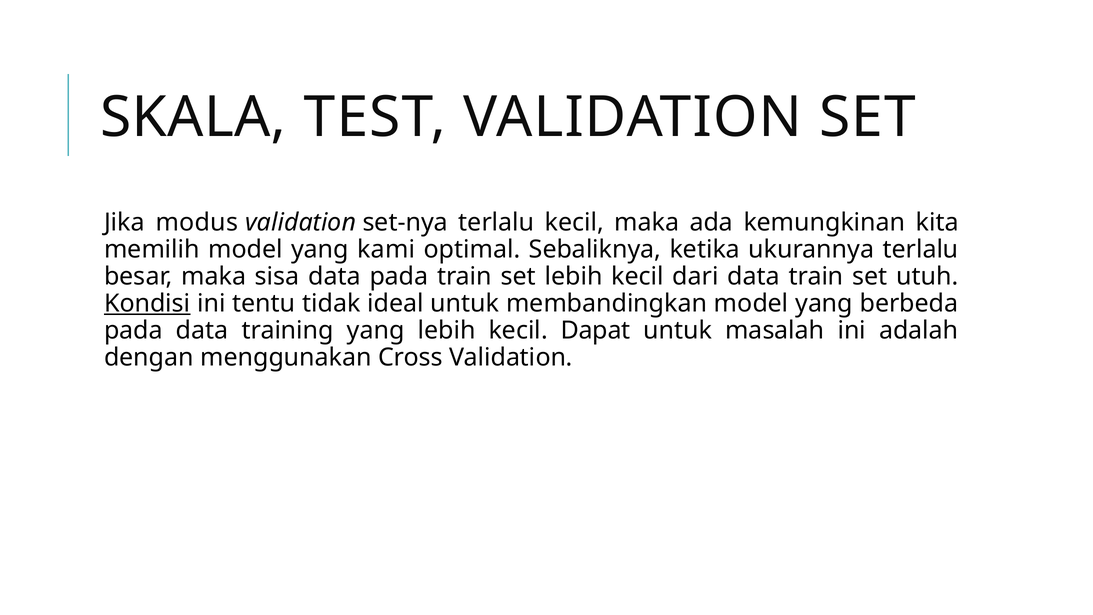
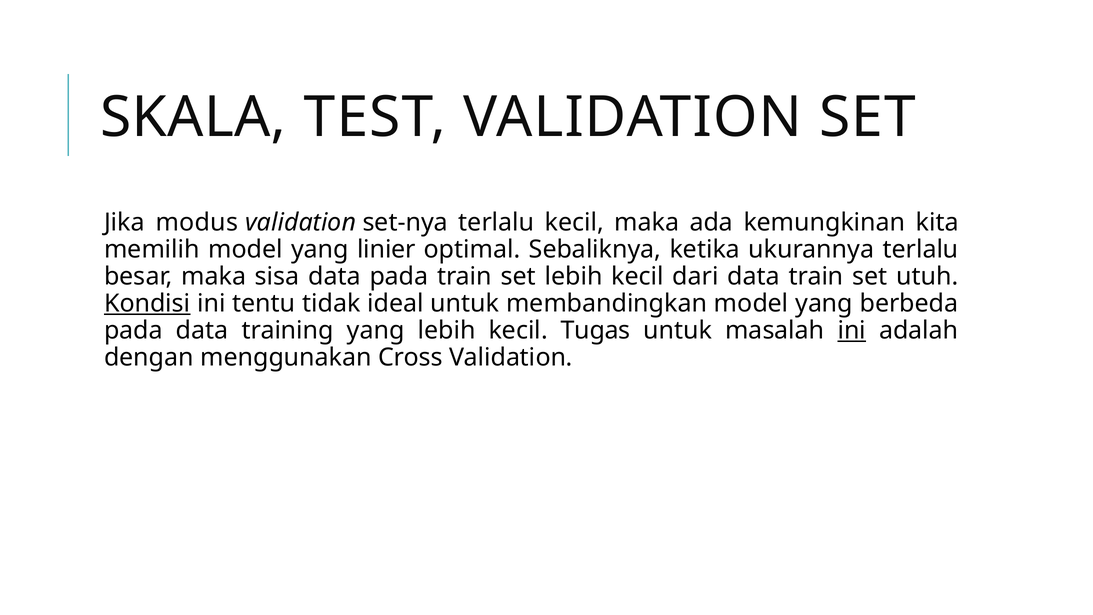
kami: kami -> linier
Dapat: Dapat -> Tugas
ini at (852, 331) underline: none -> present
